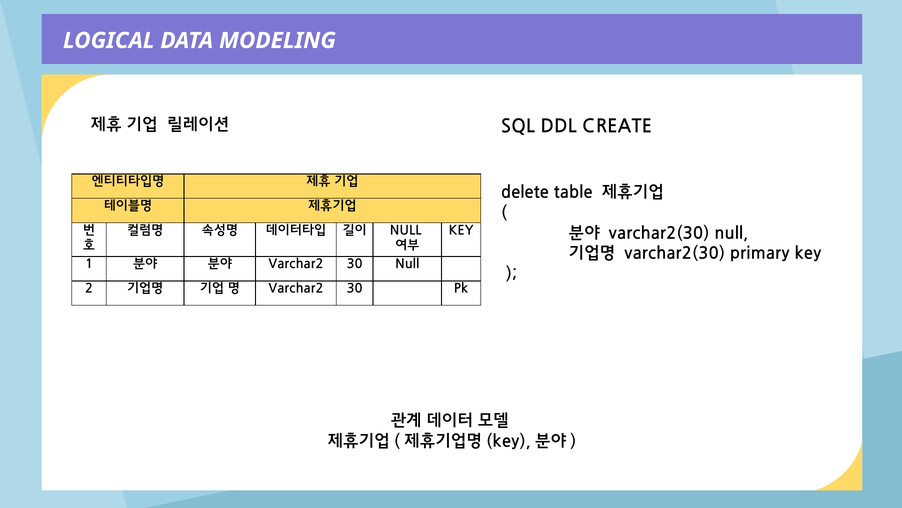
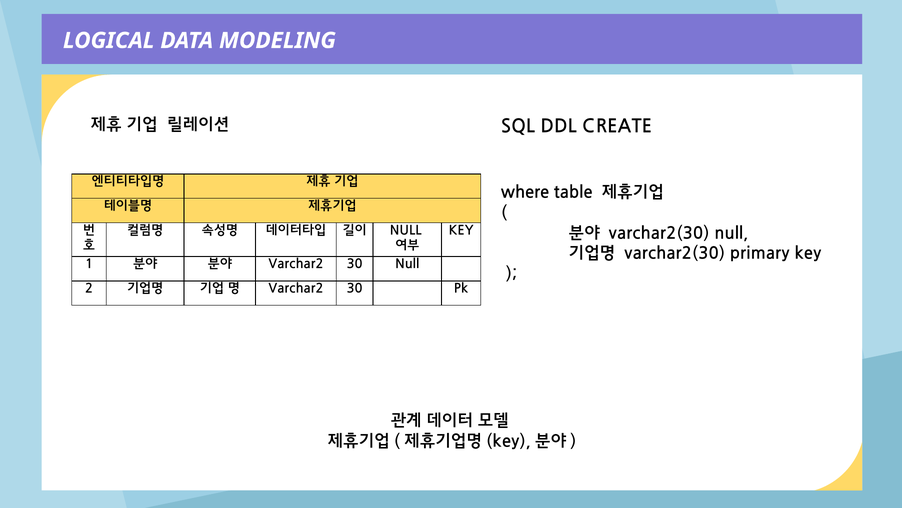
delete: delete -> where
